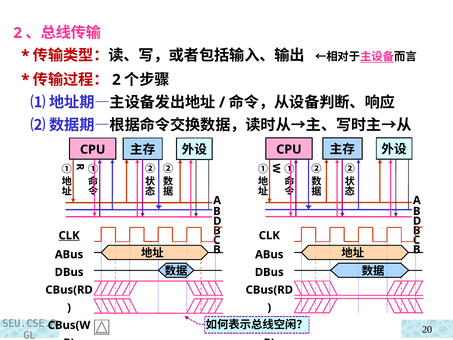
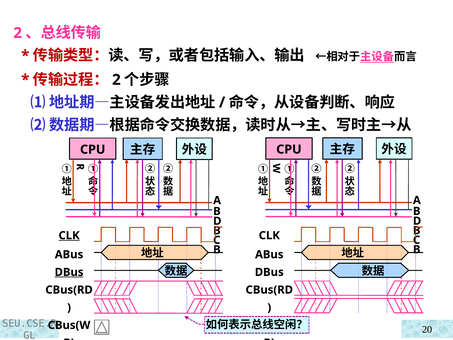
DBus at (69, 272) underline: none -> present
